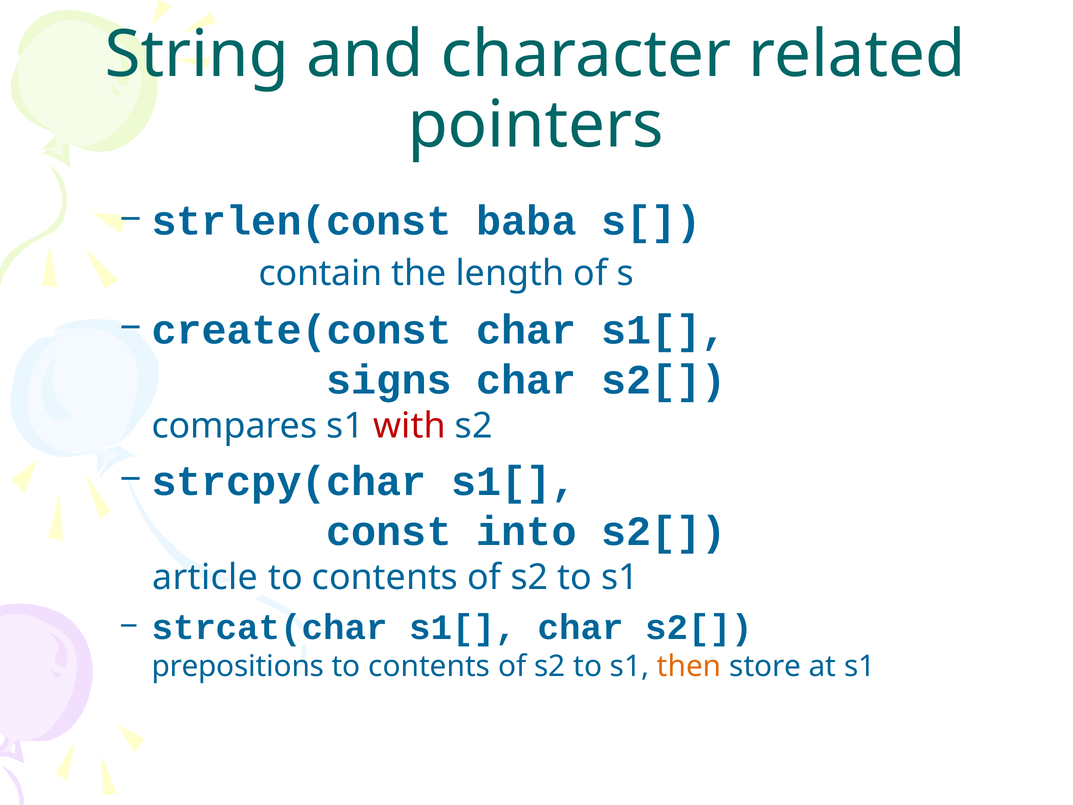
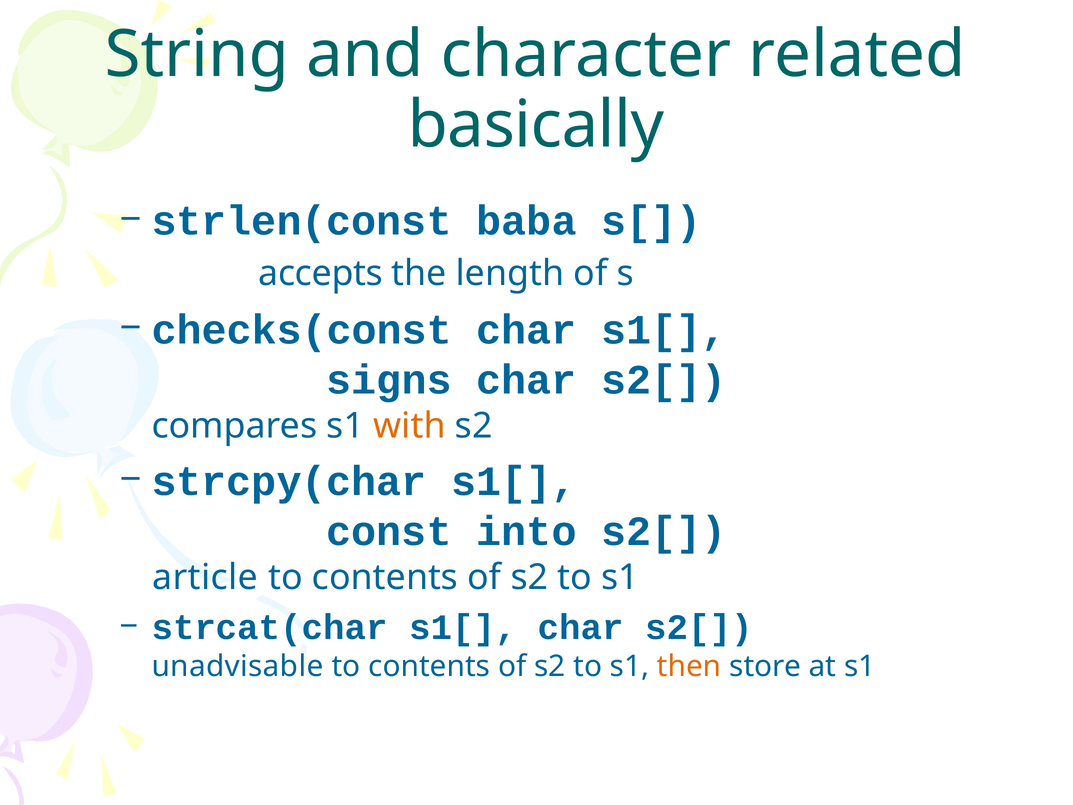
pointers: pointers -> basically
contain: contain -> accepts
create(const: create(const -> checks(const
with colour: red -> orange
prepositions: prepositions -> unadvisable
